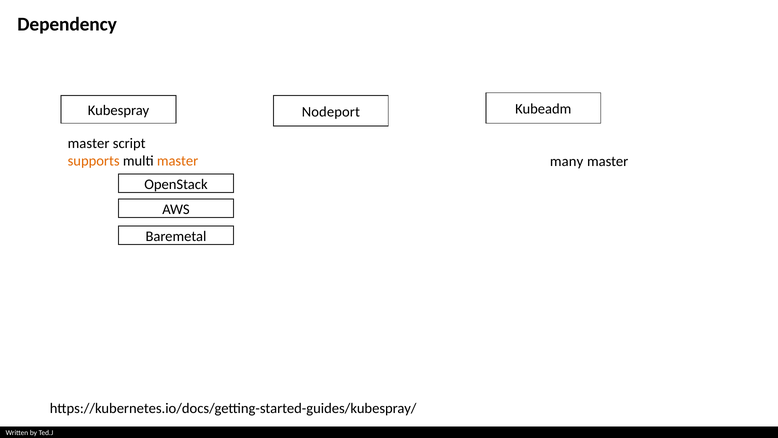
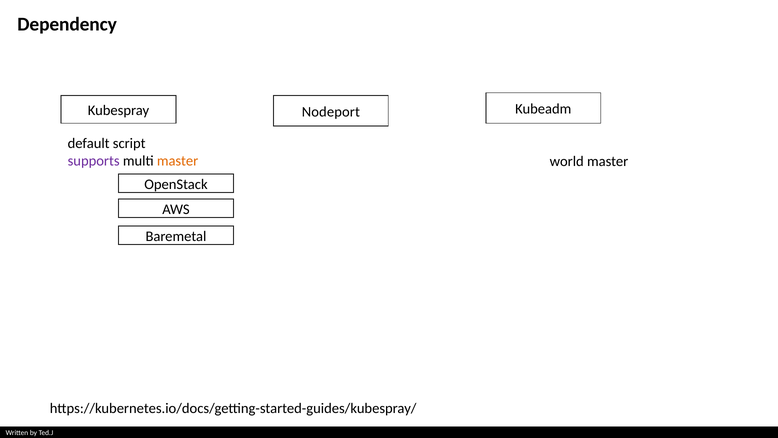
master at (89, 143): master -> default
supports colour: orange -> purple
many: many -> world
